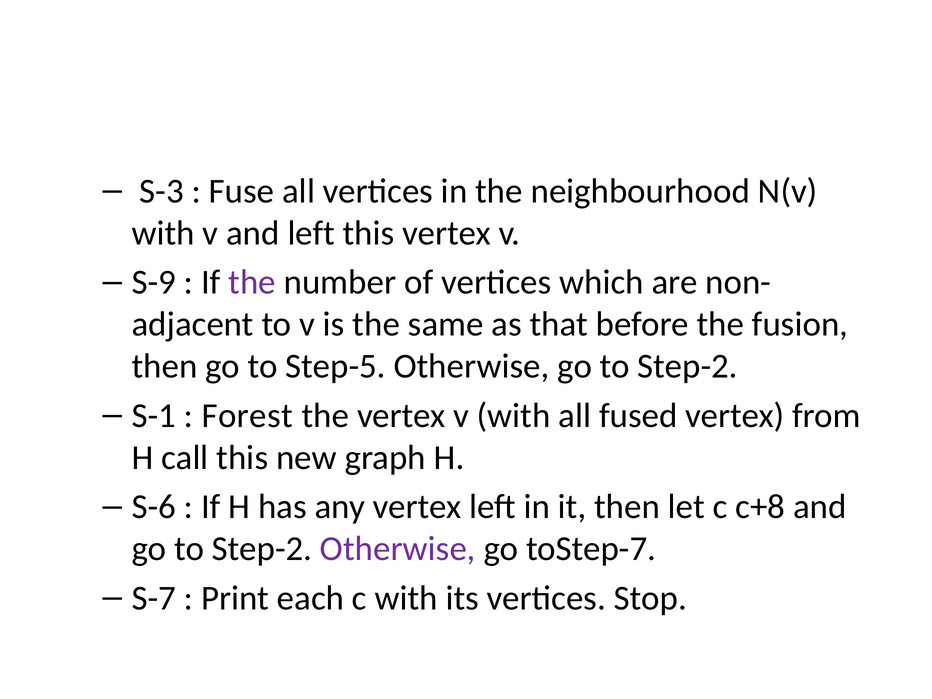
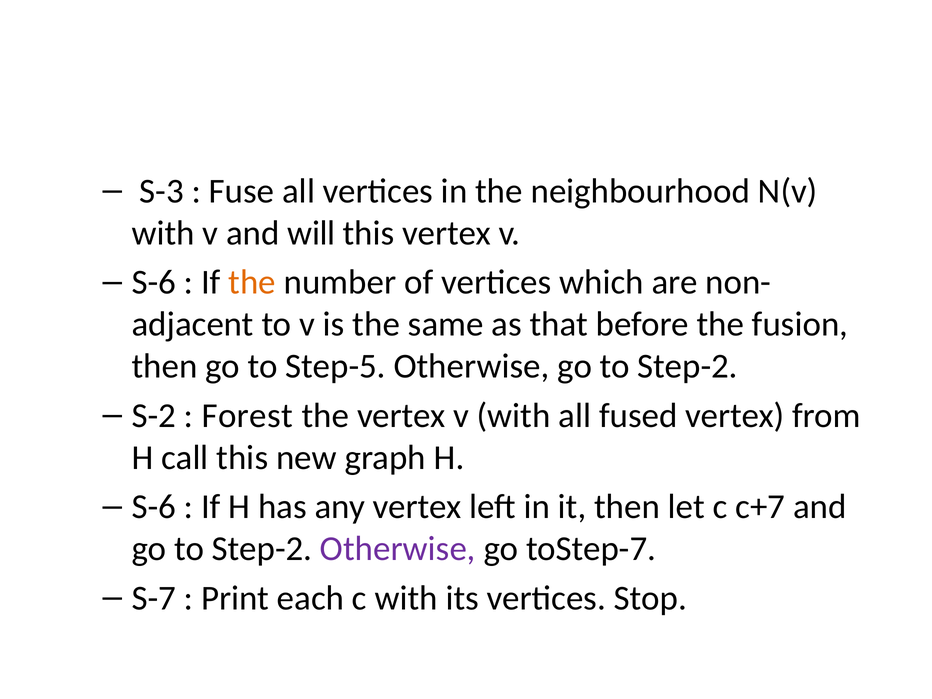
and left: left -> will
S-9 at (154, 282): S-9 -> S-6
the at (252, 282) colour: purple -> orange
S-1: S-1 -> S-2
c+8: c+8 -> c+7
